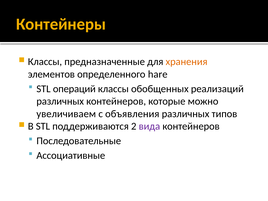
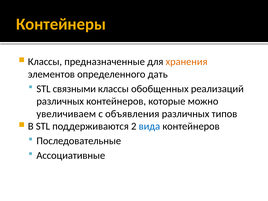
hare: hare -> дать
операций: операций -> связными
вида colour: purple -> blue
